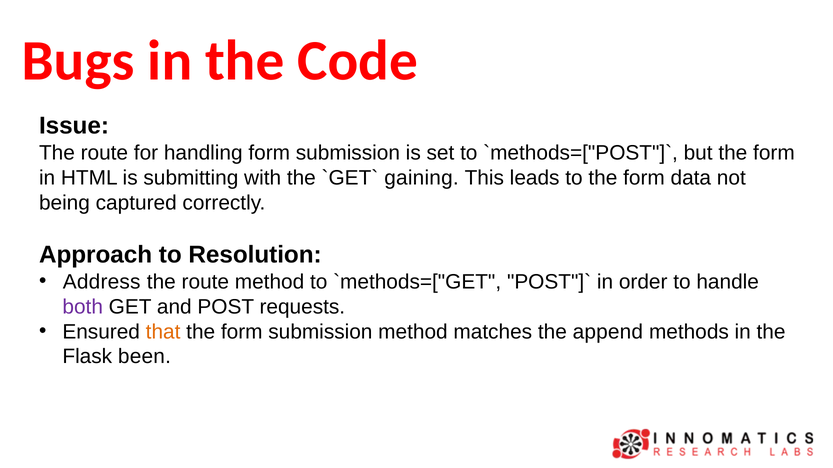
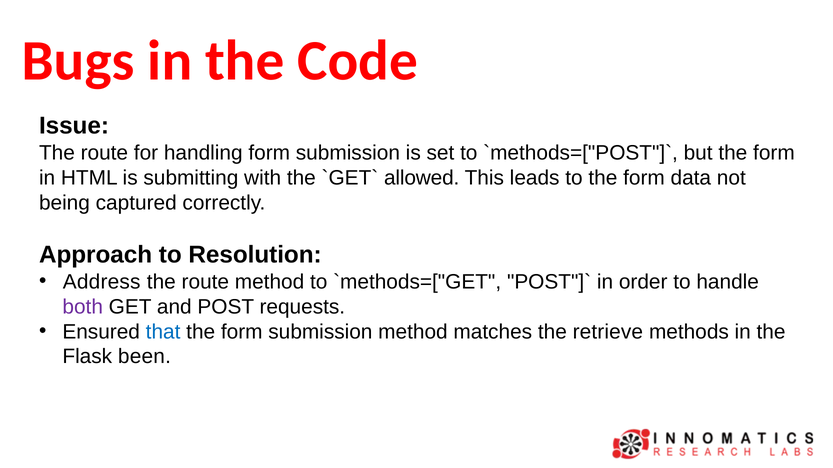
gaining: gaining -> allowed
that colour: orange -> blue
append: append -> retrieve
